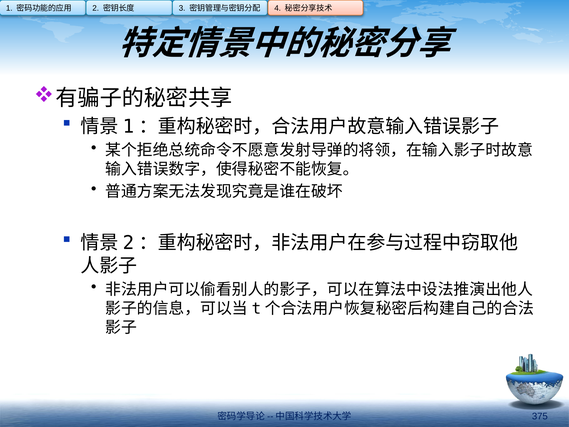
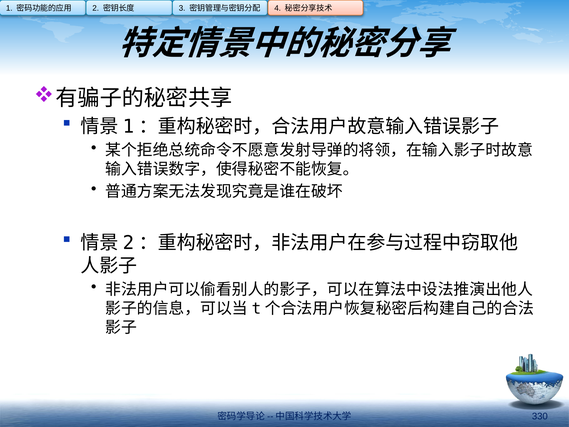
375: 375 -> 330
